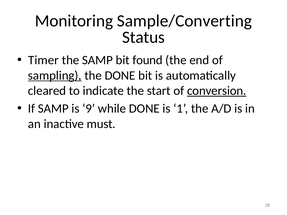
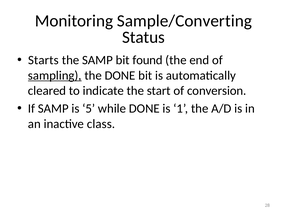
Timer: Timer -> Starts
conversion underline: present -> none
9: 9 -> 5
must: must -> class
